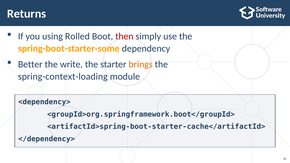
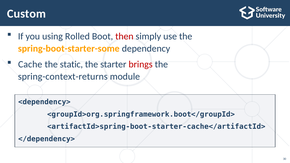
Returns: Returns -> Custom
Better: Better -> Cache
write: write -> static
brings colour: orange -> red
spring-context-loading: spring-context-loading -> spring-context-returns
